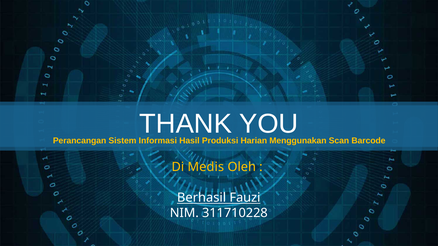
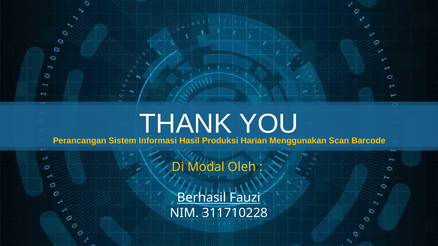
Medis: Medis -> Modal
